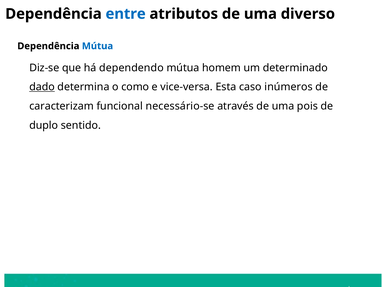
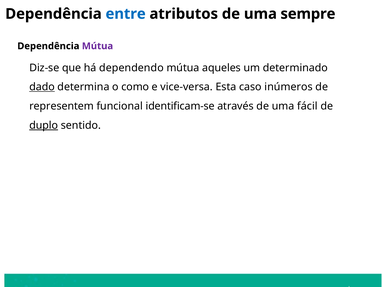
diverso: diverso -> sempre
Mútua at (97, 46) colour: blue -> purple
homem: homem -> aqueles
caracterizam: caracterizam -> representem
necessário-se: necessário-se -> identificam-se
pois: pois -> fácil
duplo underline: none -> present
